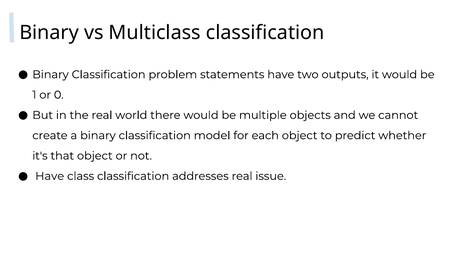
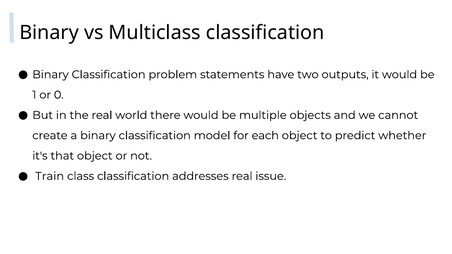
Have at (50, 176): Have -> Train
